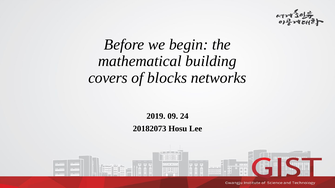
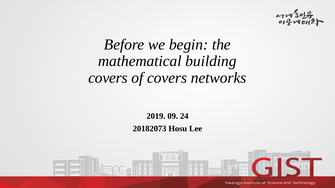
of blocks: blocks -> covers
